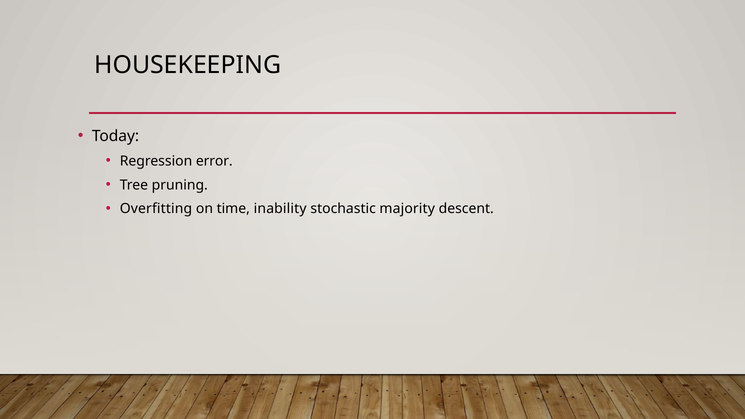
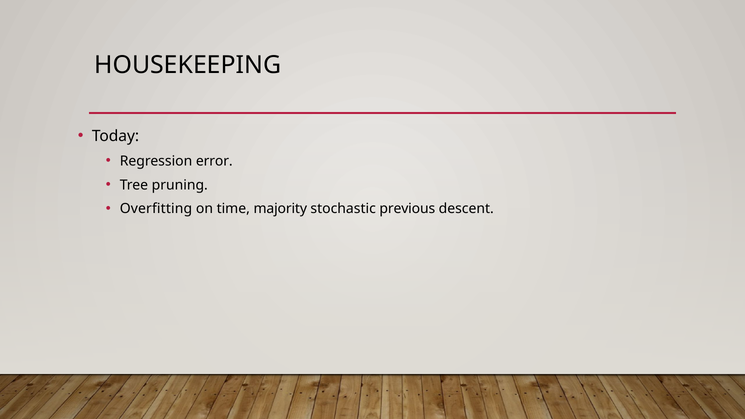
inability: inability -> majority
majority: majority -> previous
